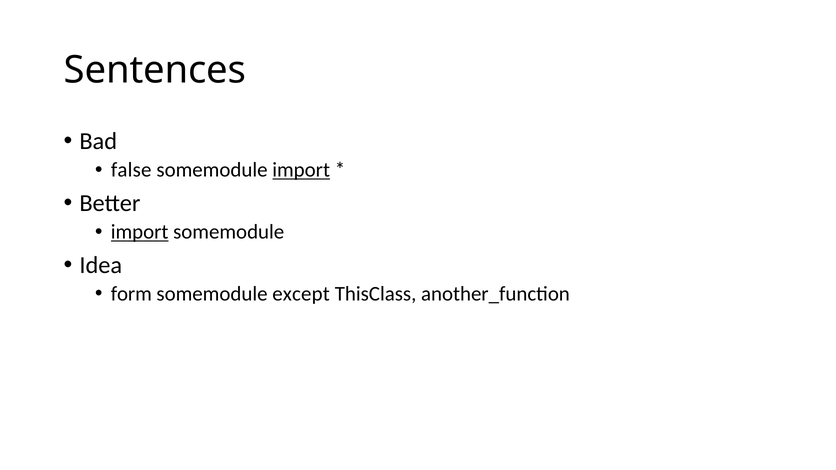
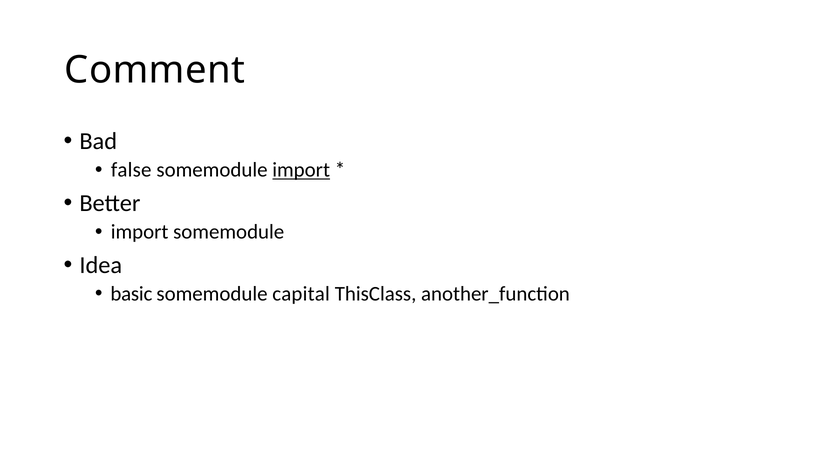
Sentences: Sentences -> Comment
import at (140, 232) underline: present -> none
form: form -> basic
except: except -> capital
